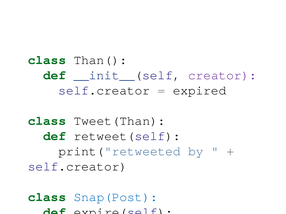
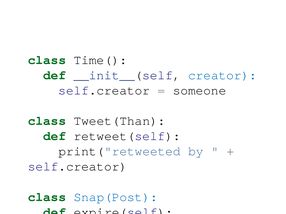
Than(: Than( -> Time(
creator colour: purple -> blue
expired: expired -> someone
